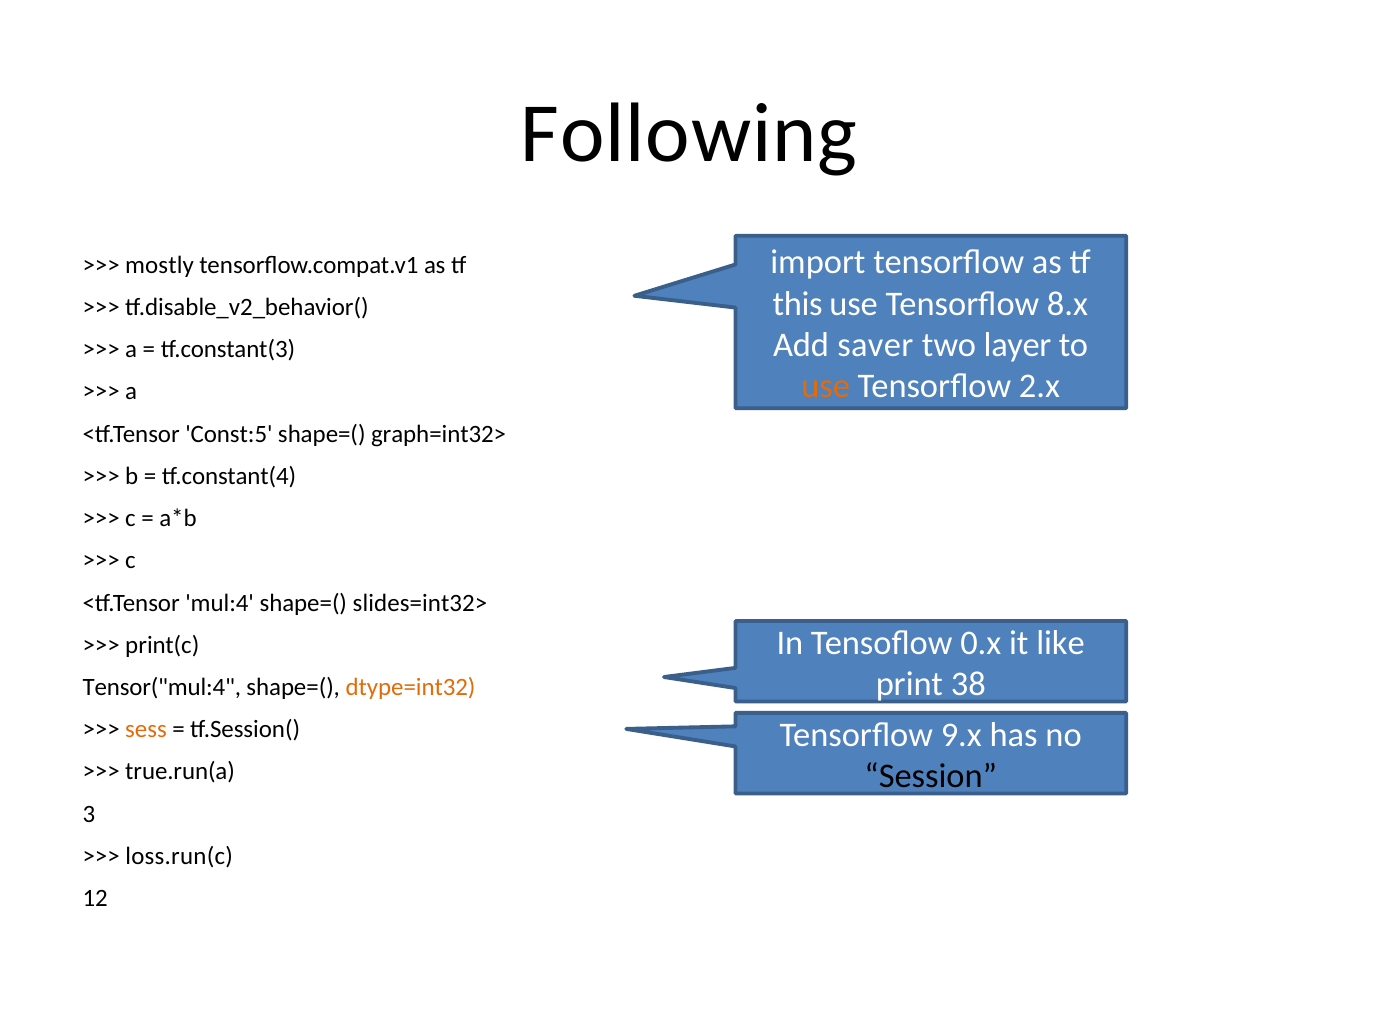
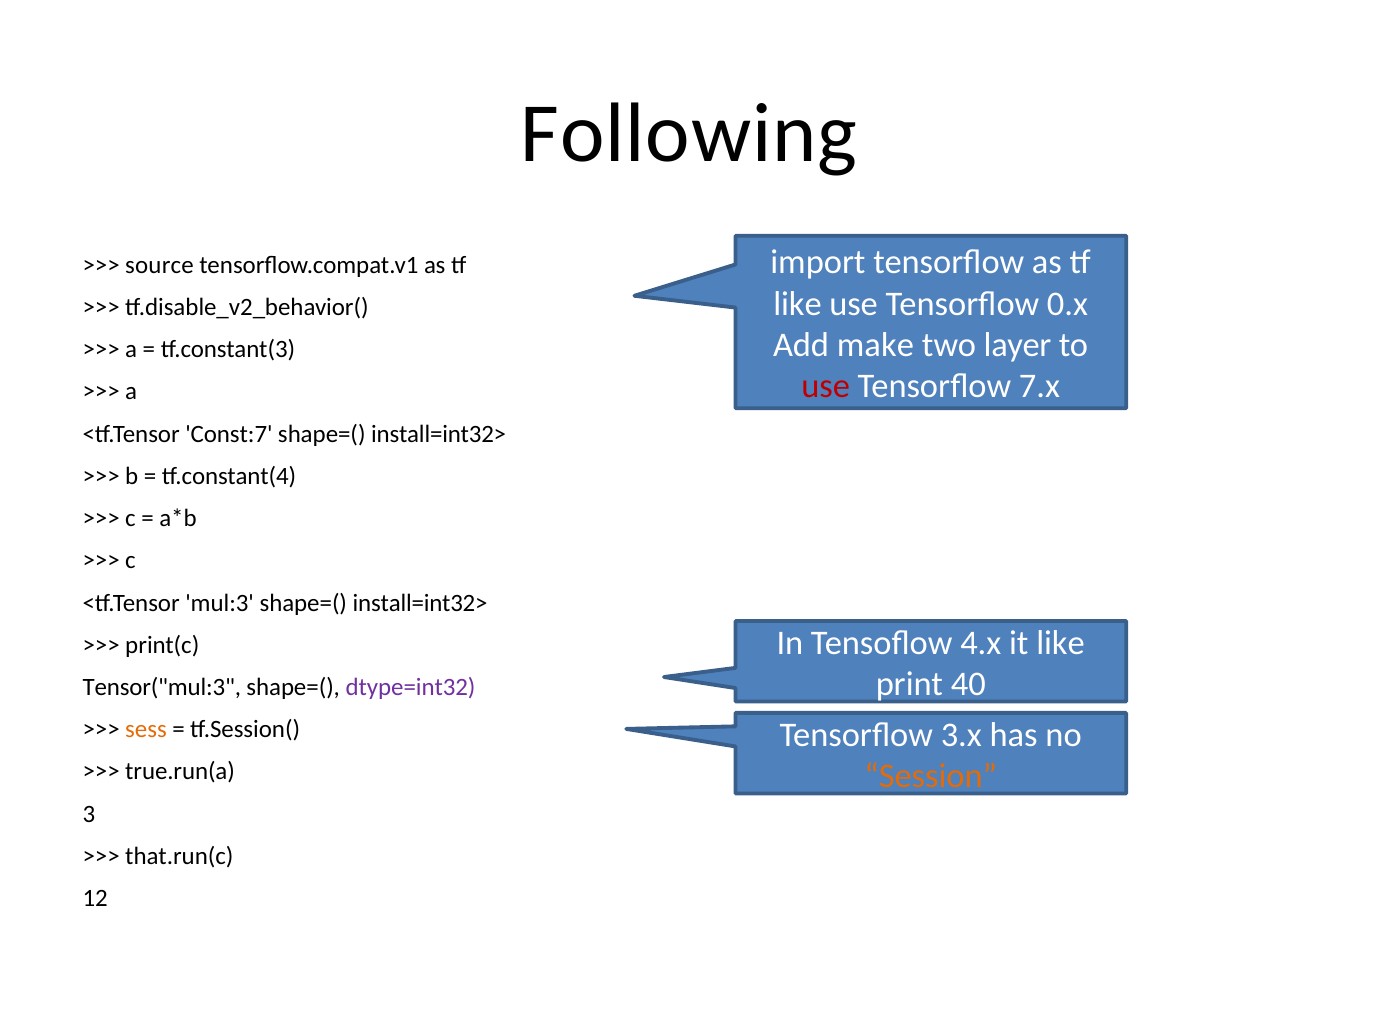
mostly: mostly -> source
this at (798, 303): this -> like
8.x: 8.x -> 0.x
saver: saver -> make
use at (826, 386) colour: orange -> red
2.x: 2.x -> 7.x
Const:5: Const:5 -> Const:7
graph=int32> at (439, 434): graph=int32> -> install=int32>
mul:4: mul:4 -> mul:3
slides=int32> at (420, 602): slides=int32> -> install=int32>
0.x: 0.x -> 4.x
38: 38 -> 40
Tensor("mul:4: Tensor("mul:4 -> Tensor("mul:3
dtype=int32 colour: orange -> purple
9.x: 9.x -> 3.x
Session colour: black -> orange
loss.run(c: loss.run(c -> that.run(c
